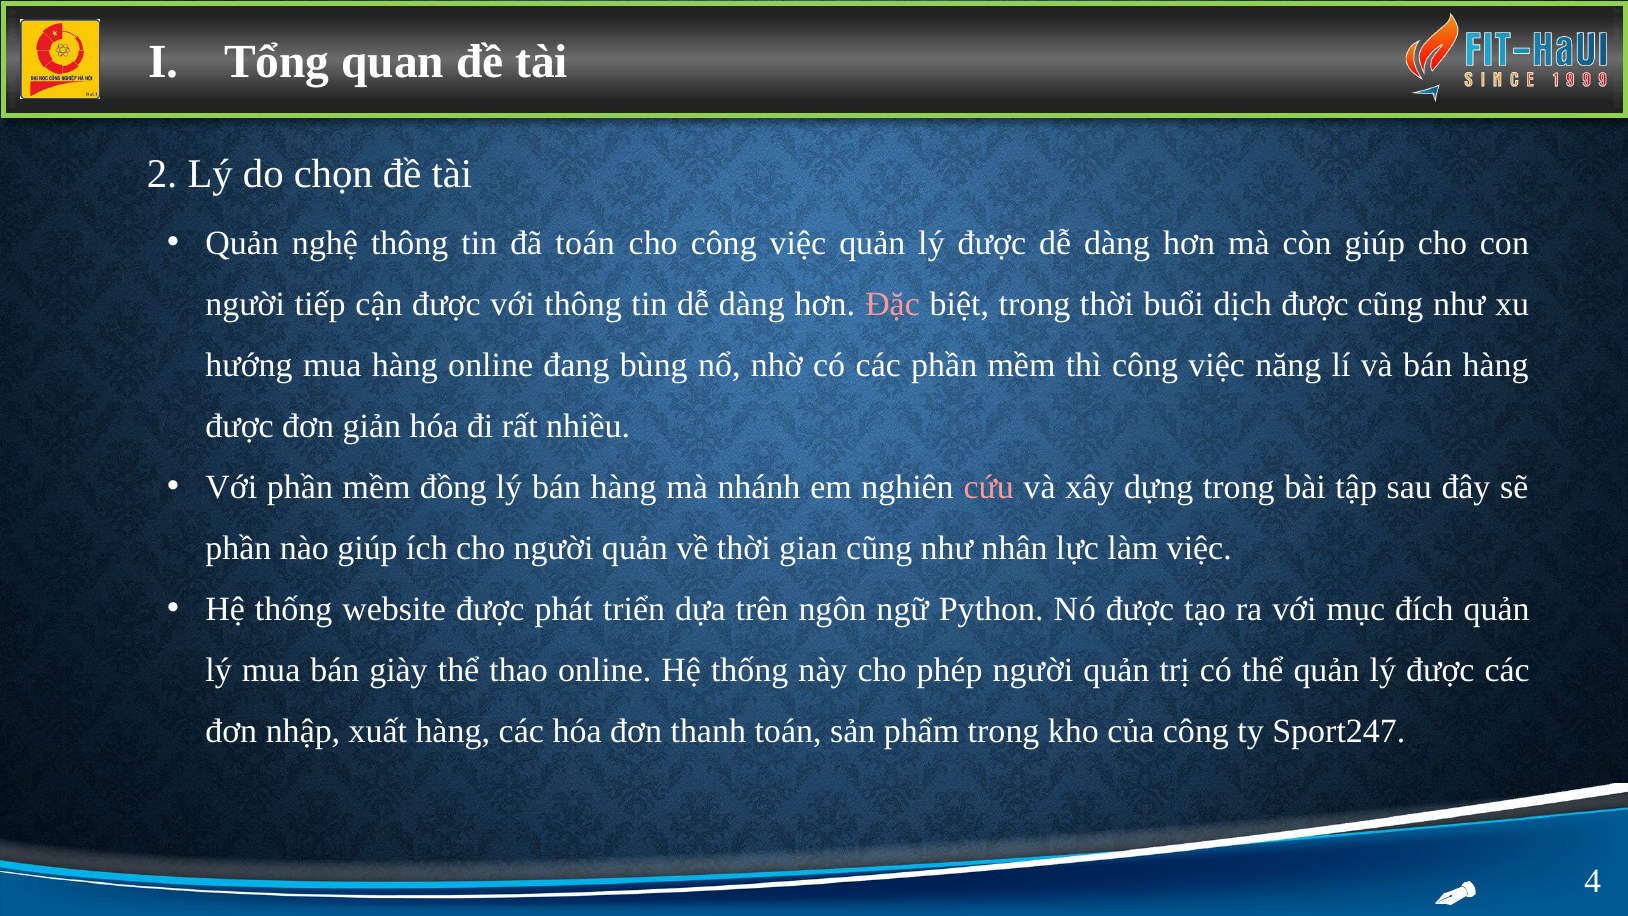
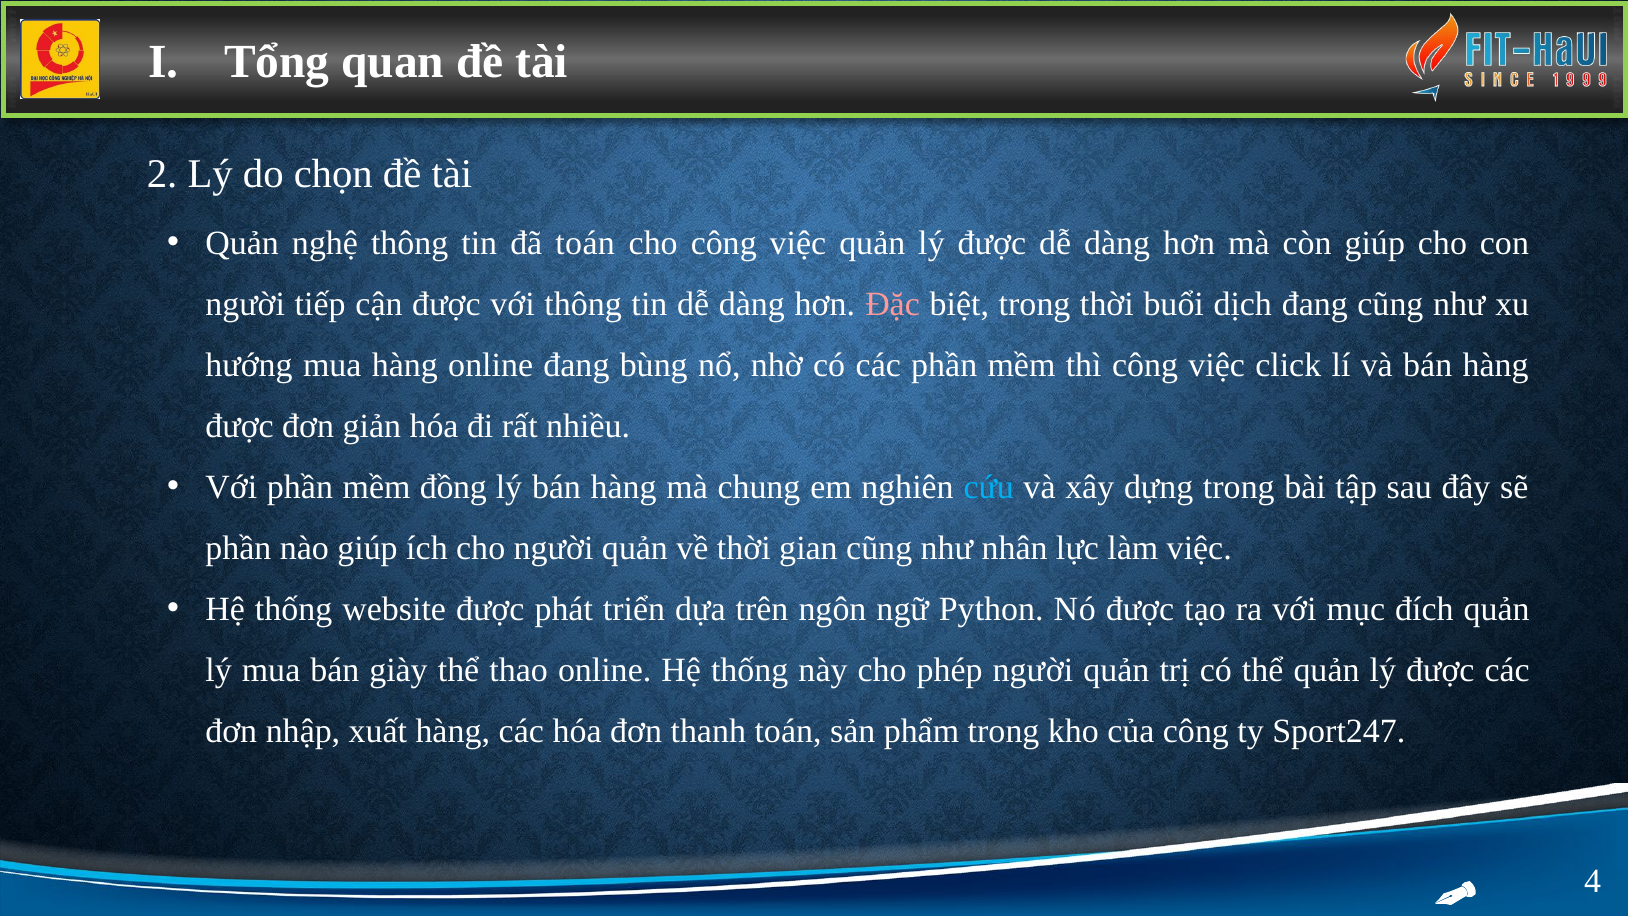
dịch được: được -> đang
năng: năng -> click
nhánh: nhánh -> chung
cứu colour: pink -> light blue
